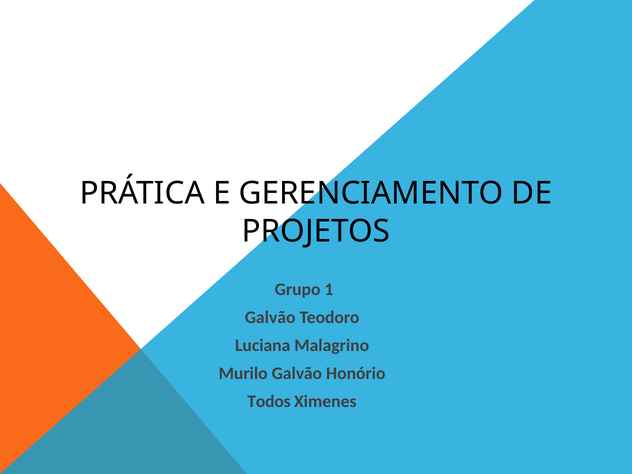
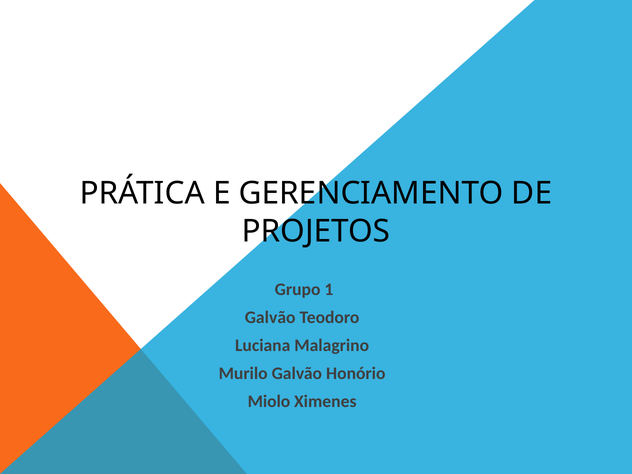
Todos: Todos -> Miolo
